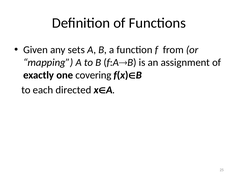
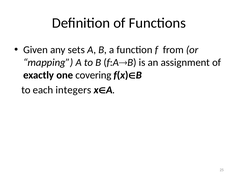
directed: directed -> integers
